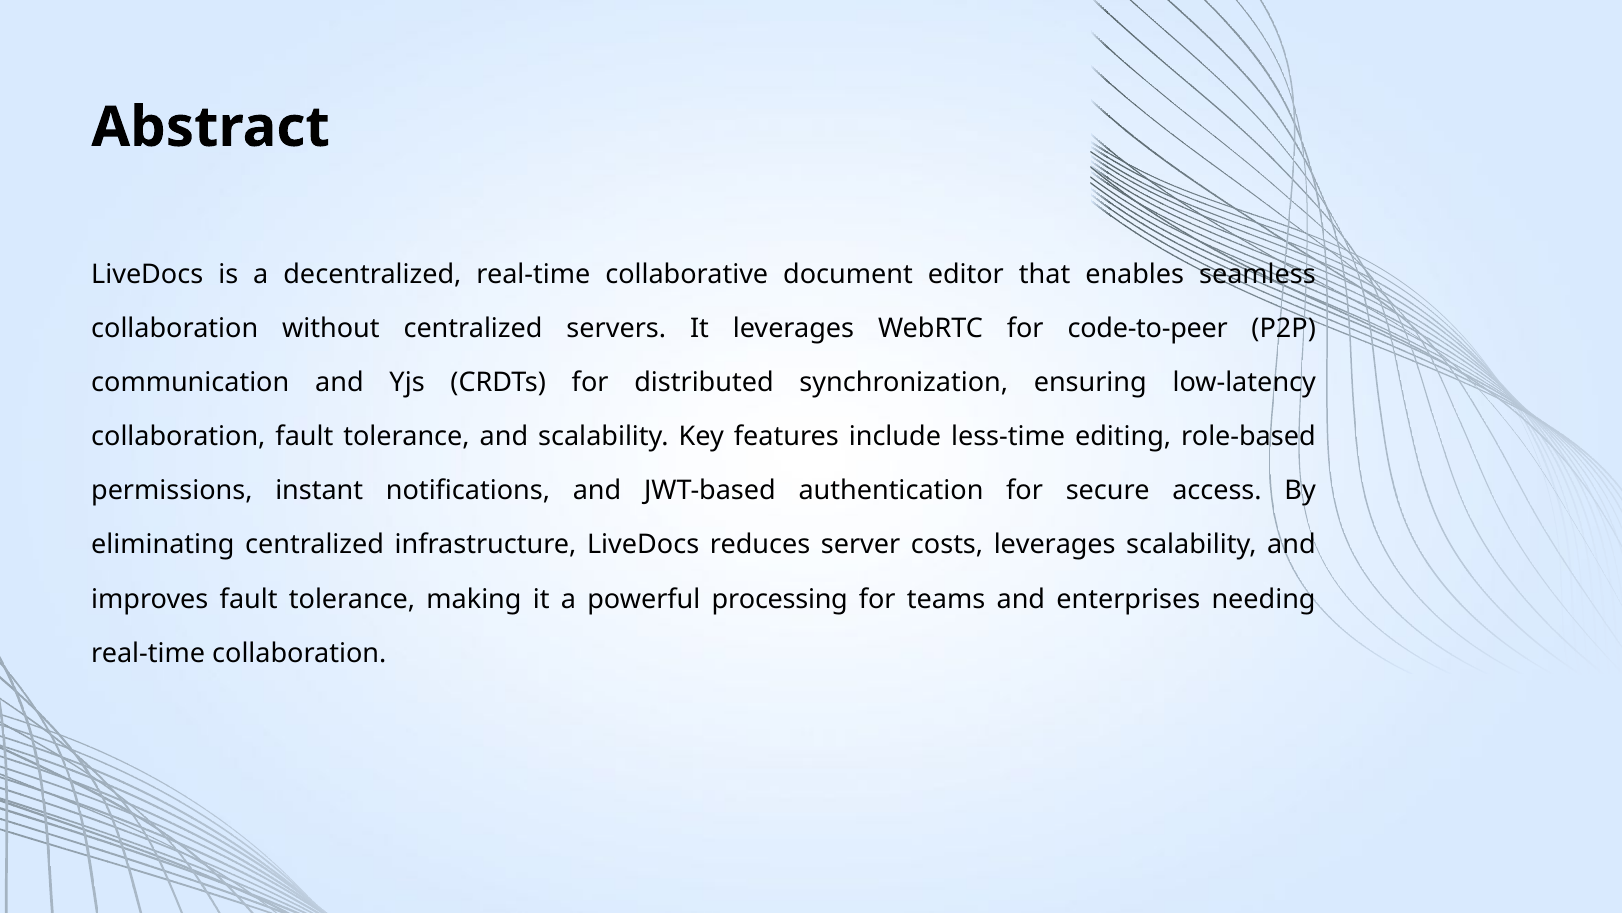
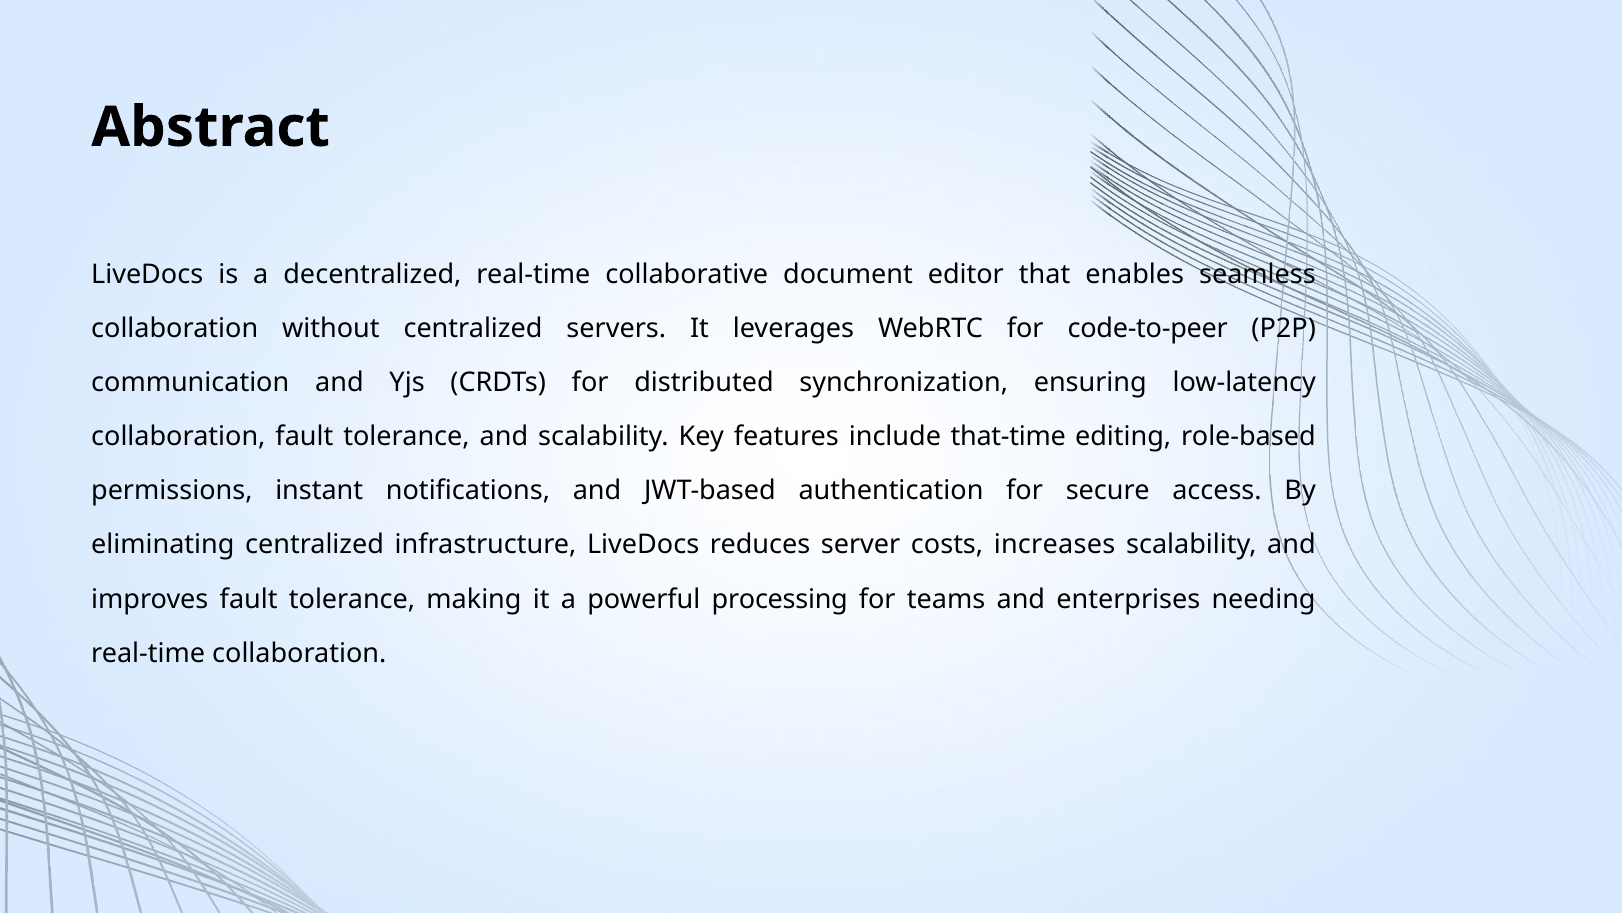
less-time: less-time -> that-time
costs leverages: leverages -> increases
